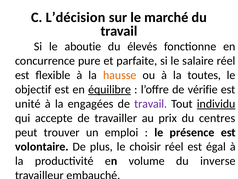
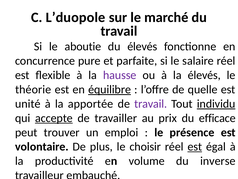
L’décision: L’décision -> L’duopole
hausse colour: orange -> purple
la toutes: toutes -> élevés
objectif: objectif -> théorie
vérifie: vérifie -> quelle
engagées: engagées -> apportée
accepte underline: none -> present
centres: centres -> efficace
est at (195, 146) underline: none -> present
